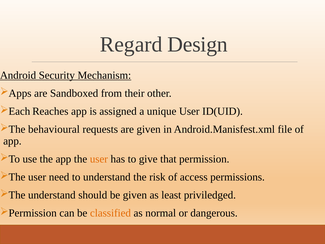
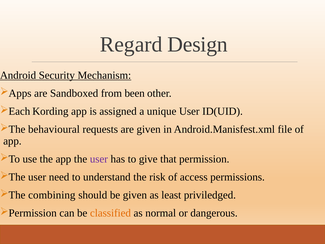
their: their -> been
Reaches: Reaches -> Kording
user at (99, 159) colour: orange -> purple
understand at (52, 195): understand -> combining
